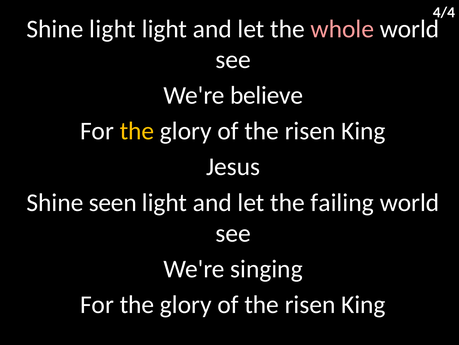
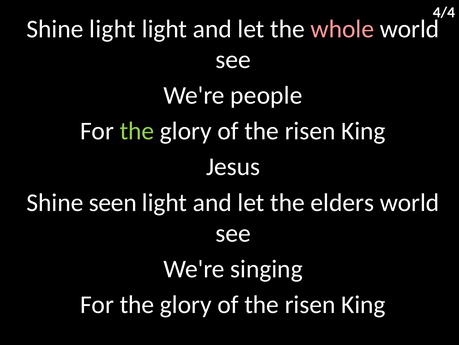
believe: believe -> people
the at (137, 131) colour: yellow -> light green
failing: failing -> elders
